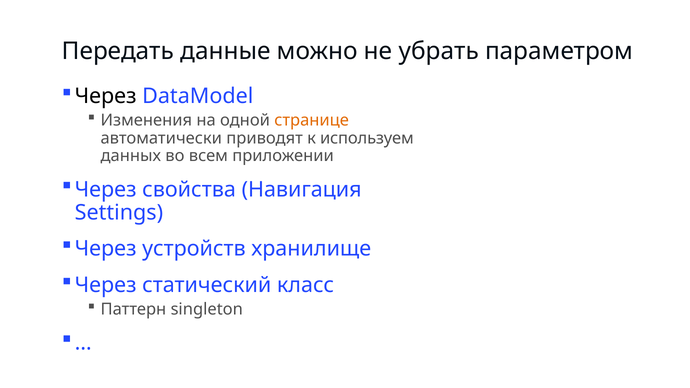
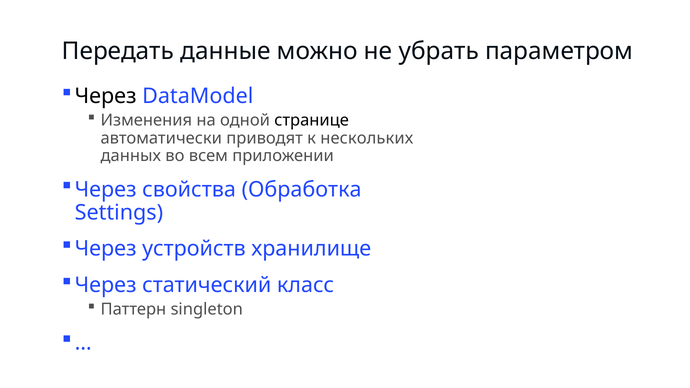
странице colour: orange -> black
используем: используем -> нескольких
Навигация: Навигация -> Обработка
